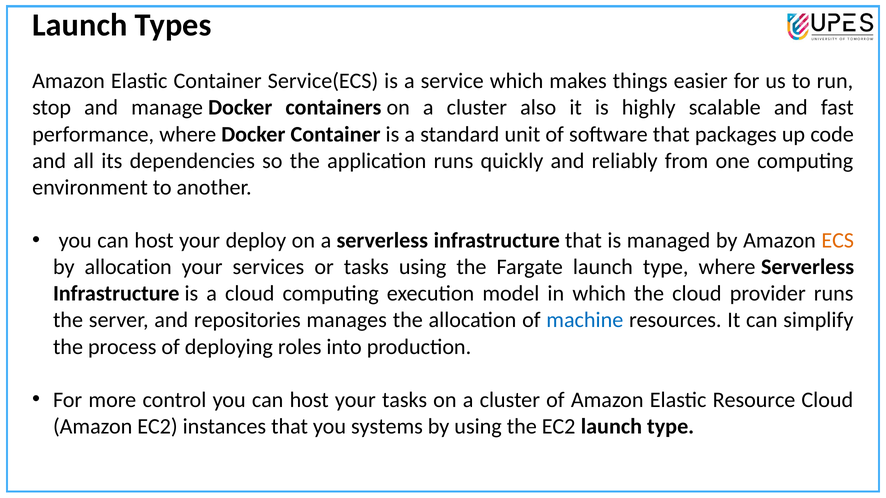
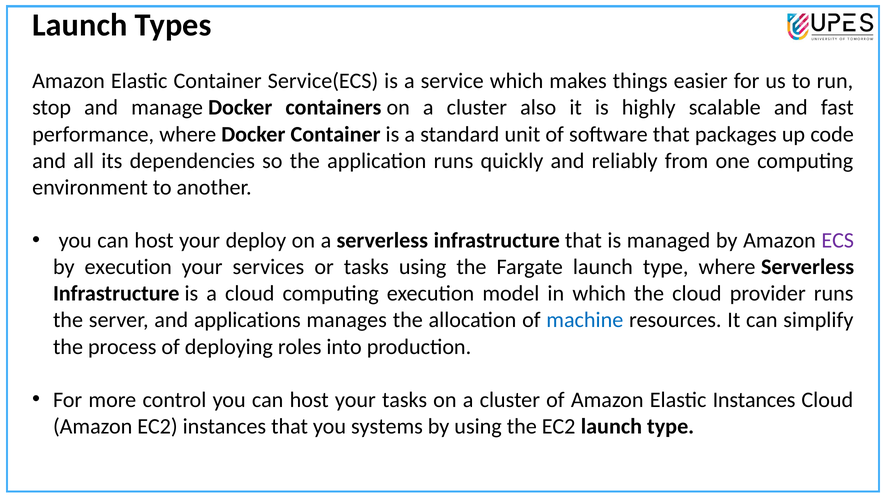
ECS colour: orange -> purple
by allocation: allocation -> execution
repositories: repositories -> applications
Elastic Resource: Resource -> Instances
